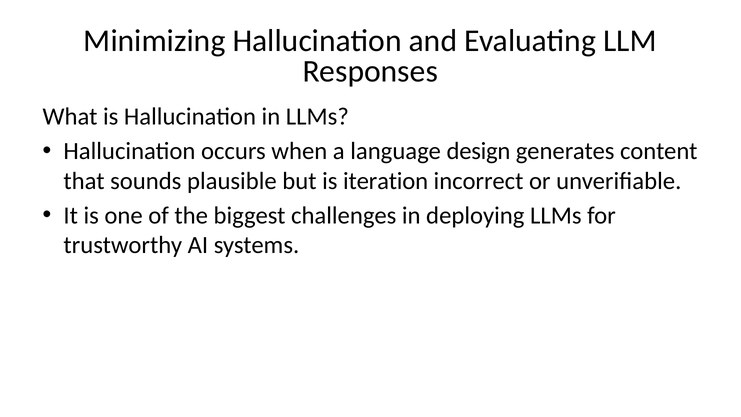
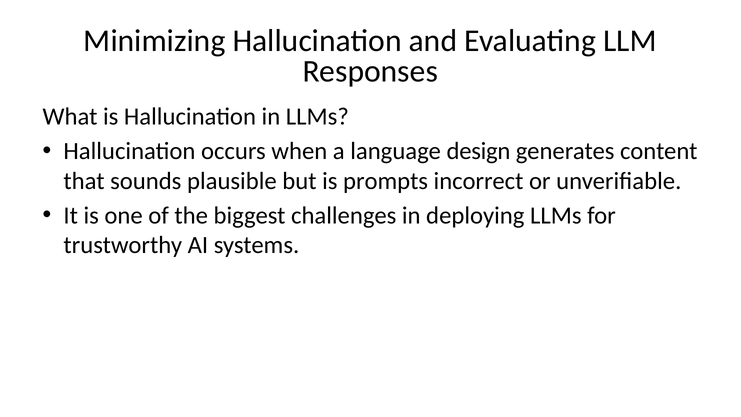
iteration: iteration -> prompts
